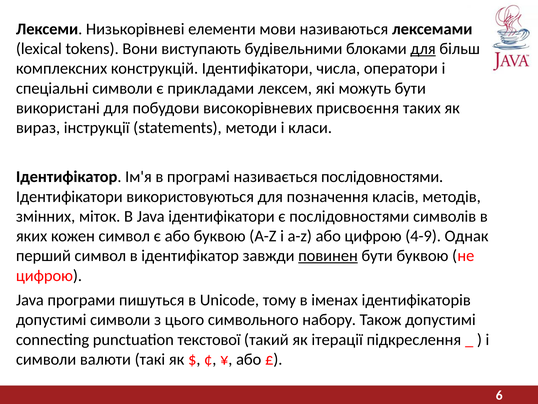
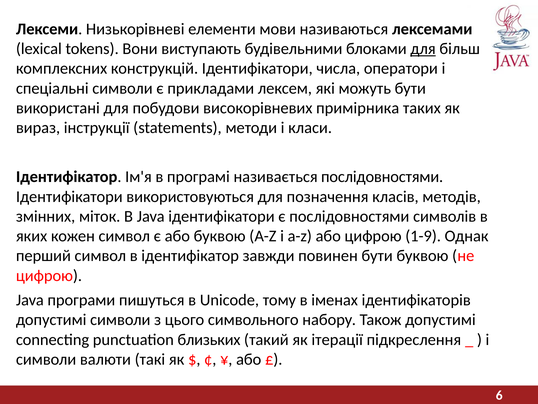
присвоєння: присвоєння -> примірника
4-9: 4-9 -> 1-9
повинен underline: present -> none
текстової: текстової -> близьких
